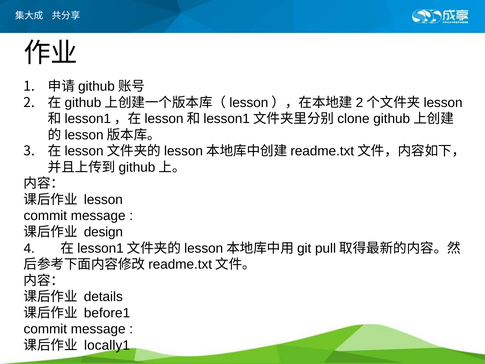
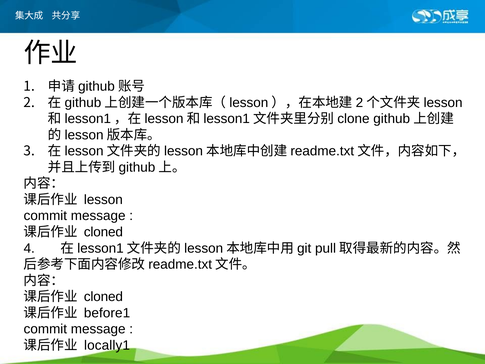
design at (103, 232): design -> cloned
details at (103, 297): details -> cloned
